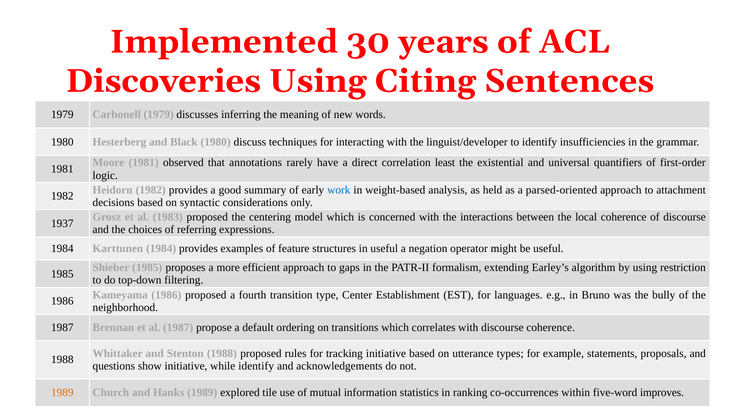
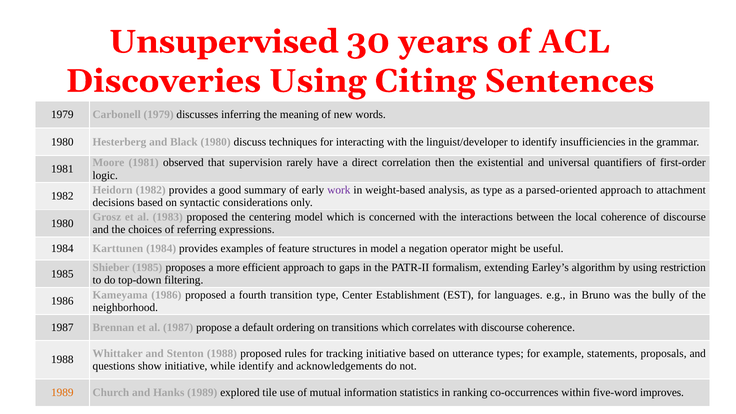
Implemented: Implemented -> Unsupervised
annotations: annotations -> supervision
least: least -> then
work colour: blue -> purple
as held: held -> type
1937 at (62, 224): 1937 -> 1980
in useful: useful -> model
